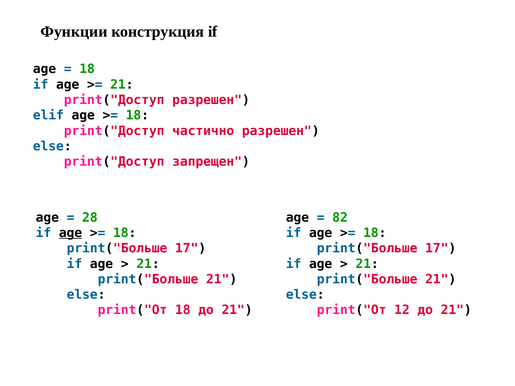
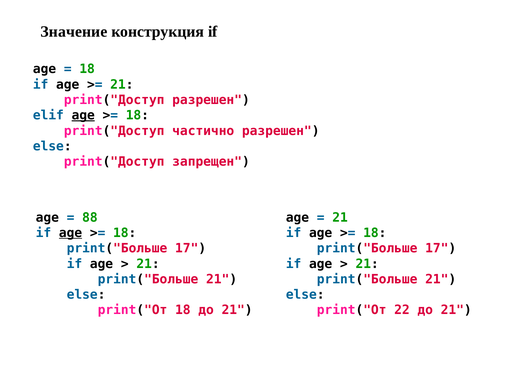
Функции: Функции -> Значение
age at (83, 115) underline: none -> present
28: 28 -> 88
82 at (340, 218): 82 -> 21
12: 12 -> 22
